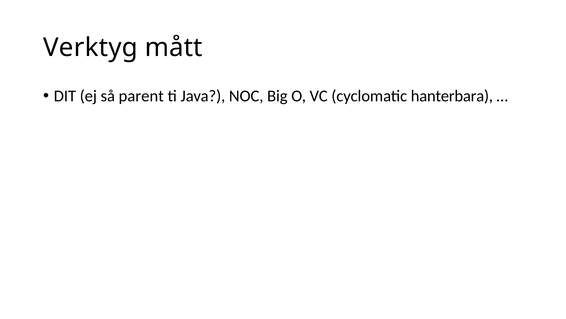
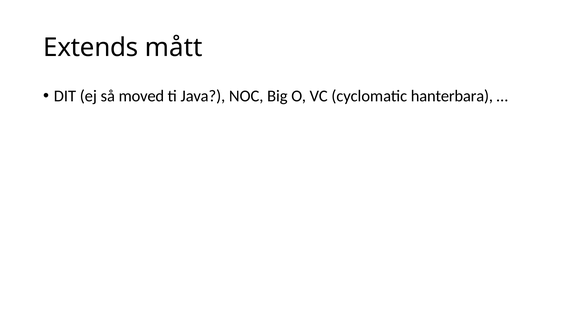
Verktyg: Verktyg -> Extends
parent: parent -> moved
